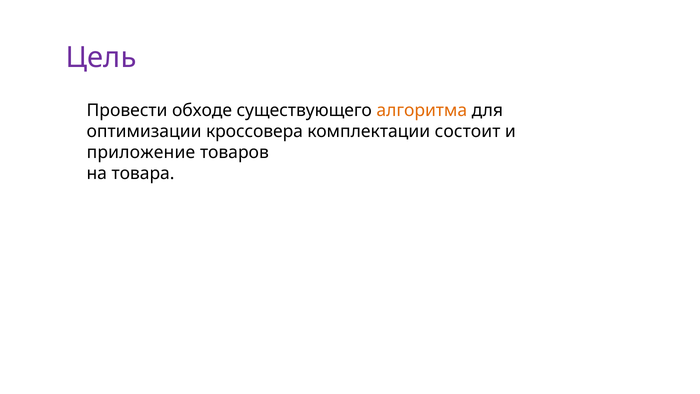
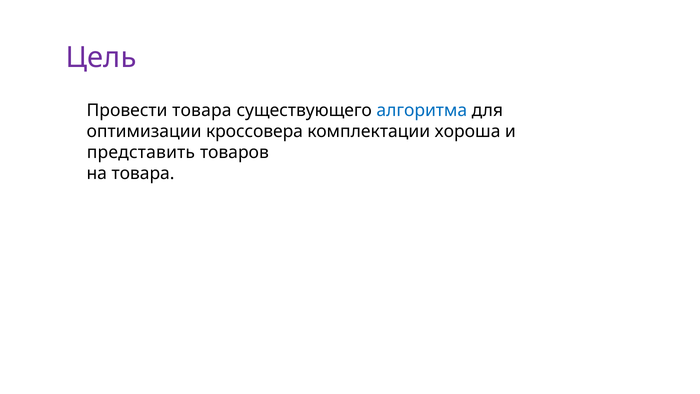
Провести обходе: обходе -> товара
алгоритма colour: orange -> blue
состоит: состоит -> хороша
приложение: приложение -> представить
